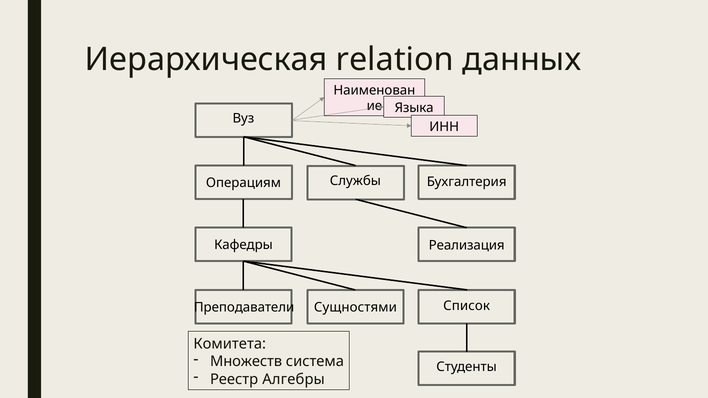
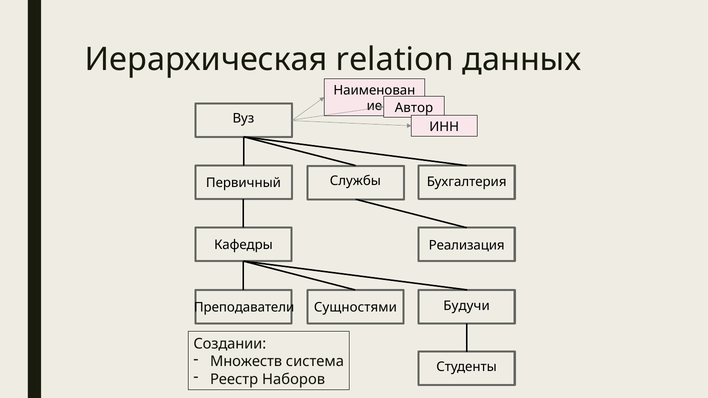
Языка: Языка -> Автор
Операциям: Операциям -> Первичный
Список: Список -> Будучи
Комитета: Комитета -> Создании
Алгебры: Алгебры -> Наборов
